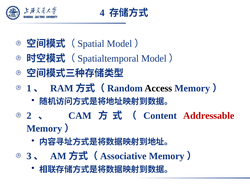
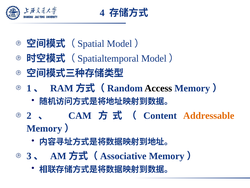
Addressable colour: red -> orange
